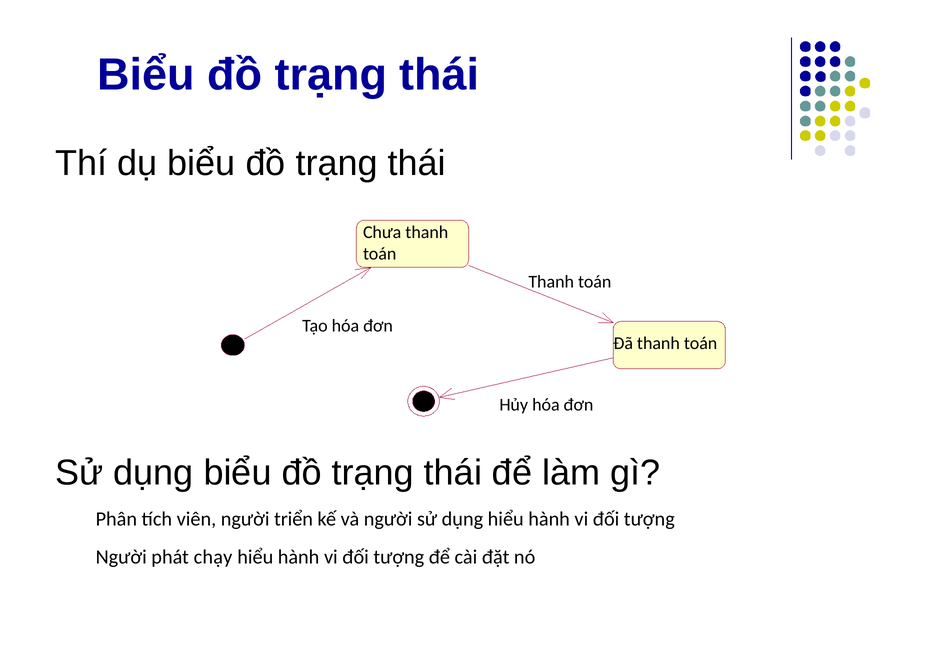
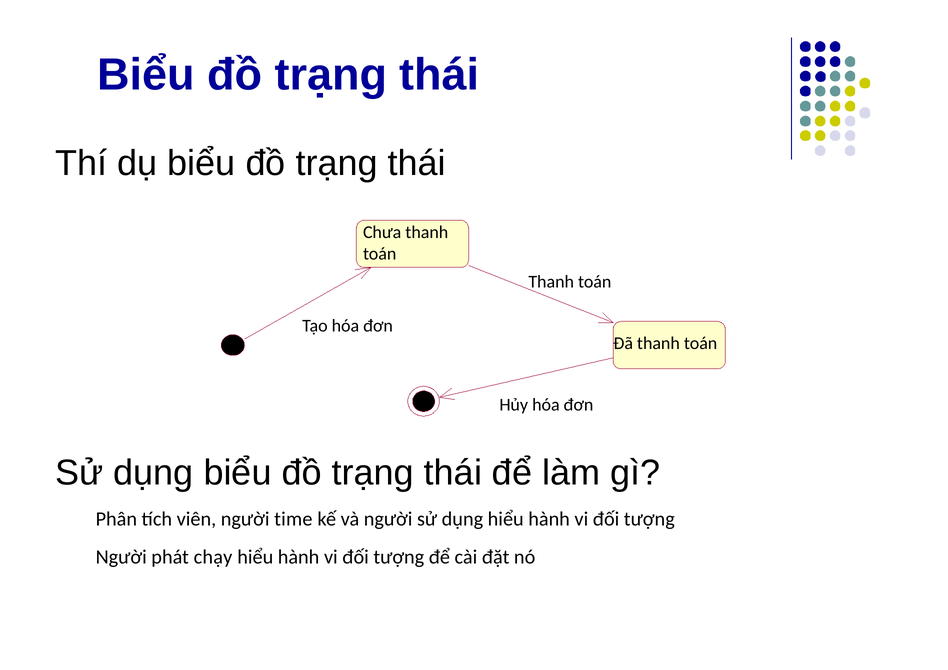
triển: triển -> time
